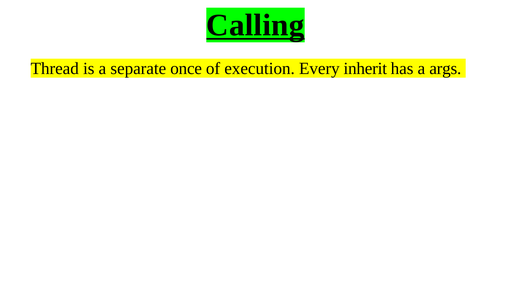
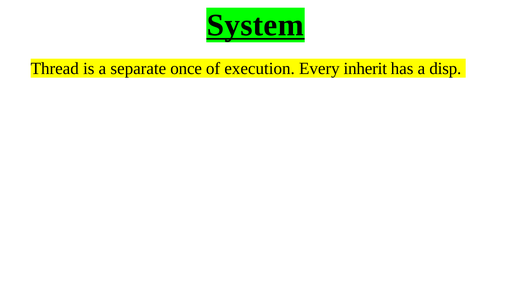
Calling: Calling -> System
args: args -> disp
